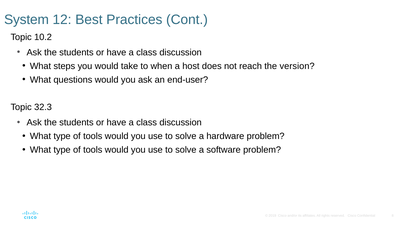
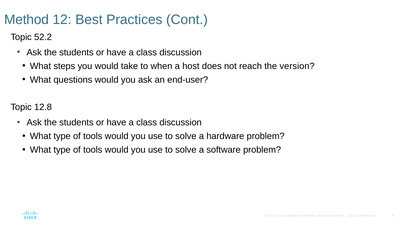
System: System -> Method
10.2: 10.2 -> 52.2
32.3: 32.3 -> 12.8
